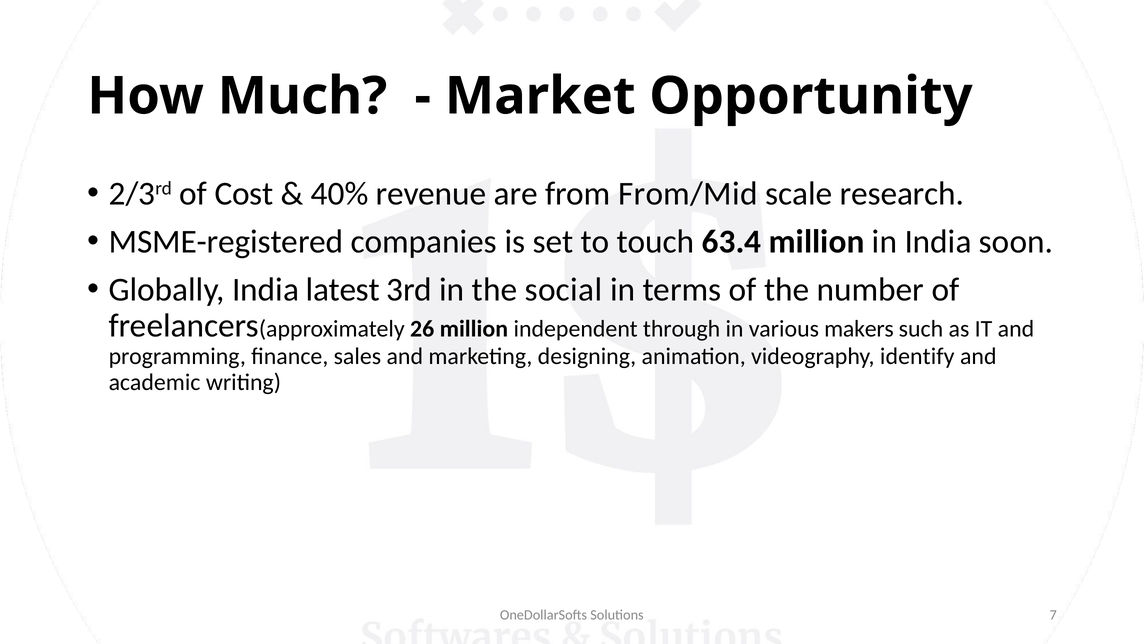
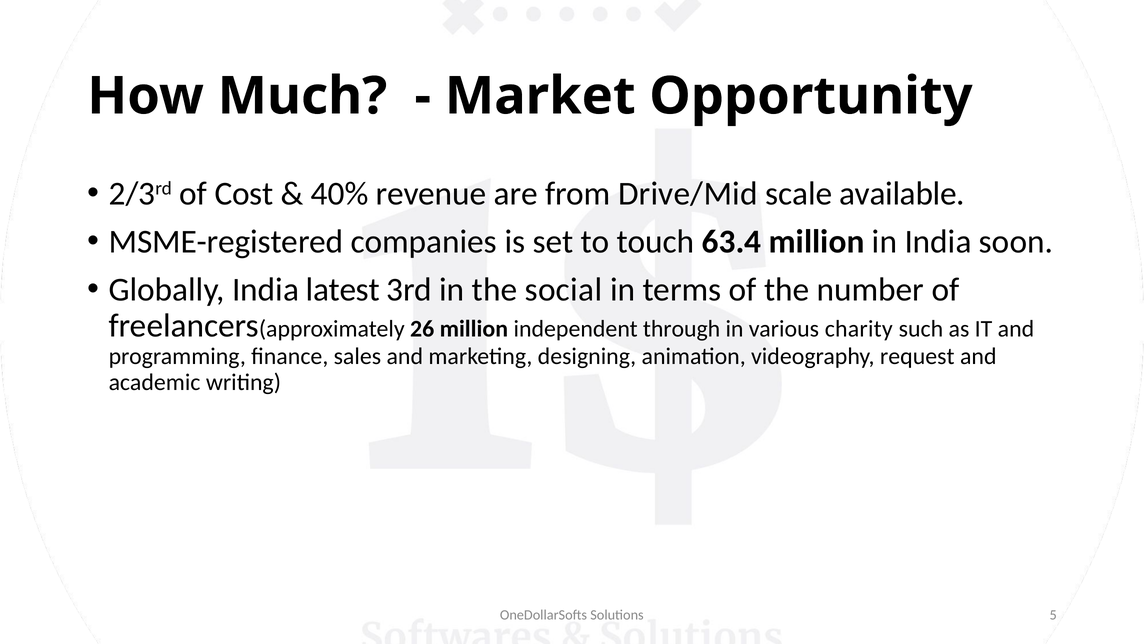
From/Mid: From/Mid -> Drive/Mid
research: research -> available
makers: makers -> charity
identify: identify -> request
7: 7 -> 5
